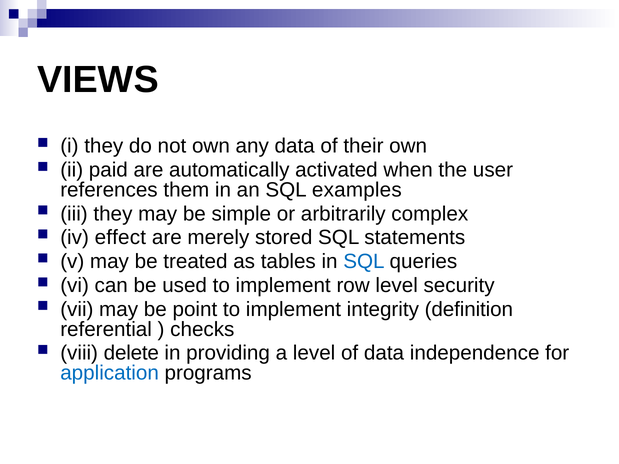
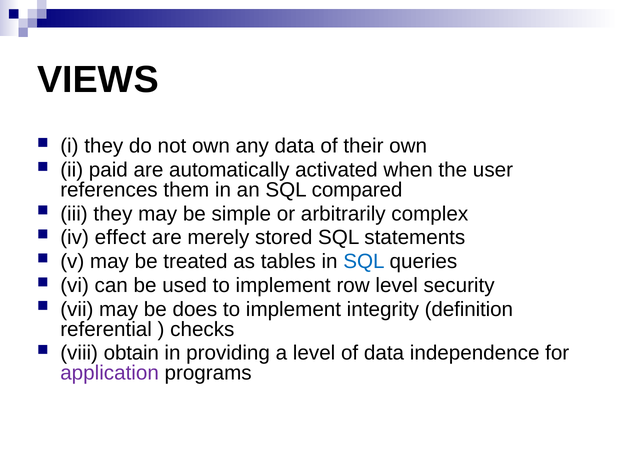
examples: examples -> compared
point: point -> does
delete: delete -> obtain
application colour: blue -> purple
